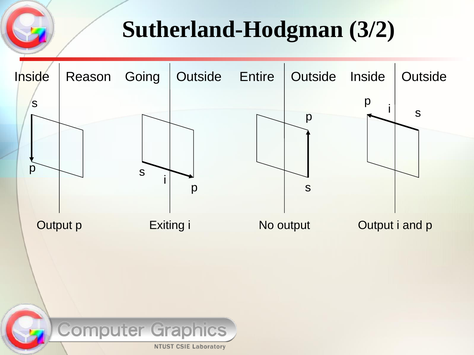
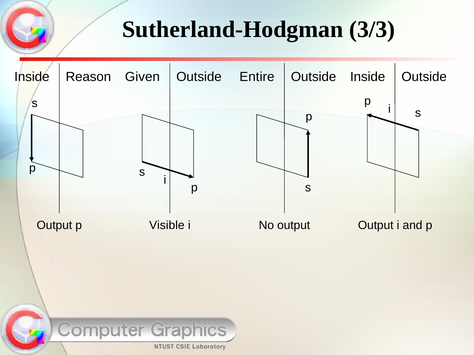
3/2: 3/2 -> 3/3
Going: Going -> Given
Exiting: Exiting -> Visible
